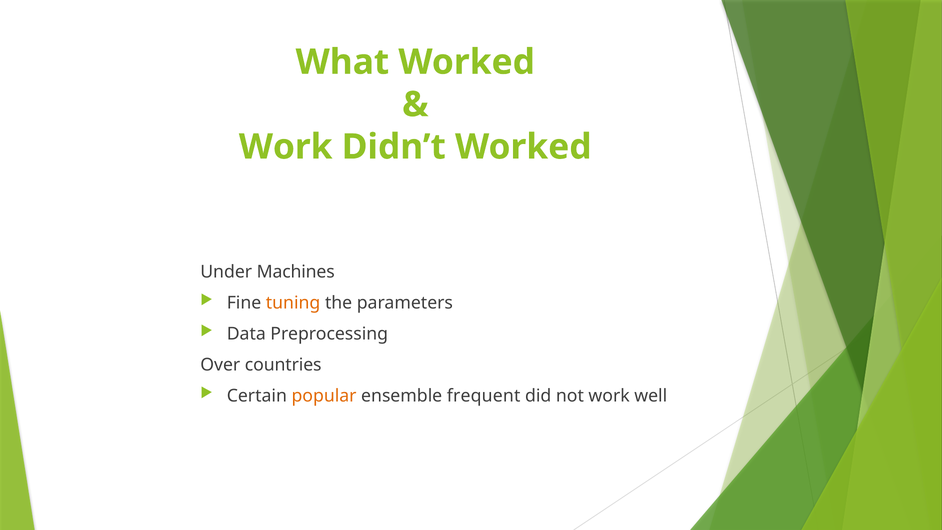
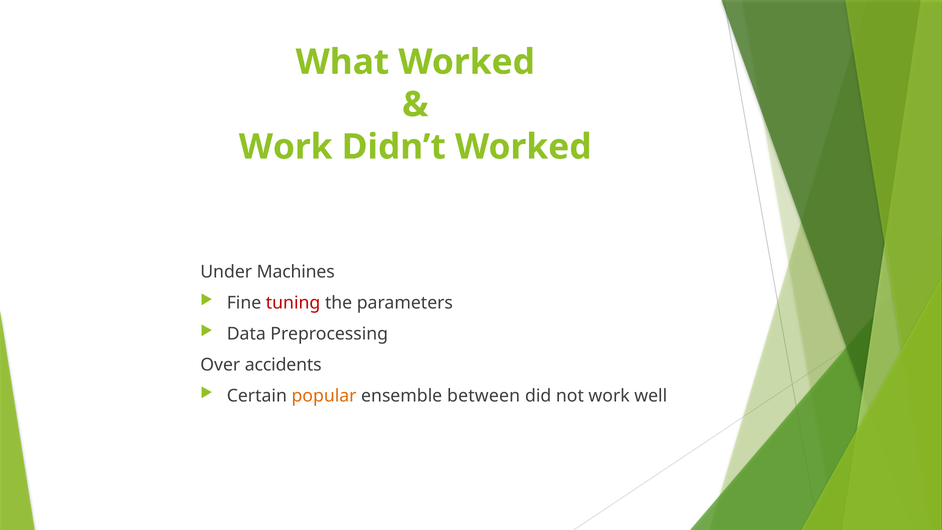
tuning colour: orange -> red
countries: countries -> accidents
frequent: frequent -> between
